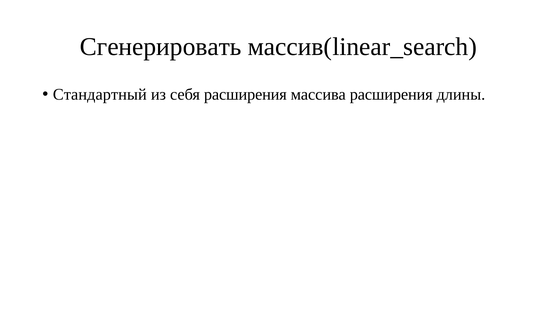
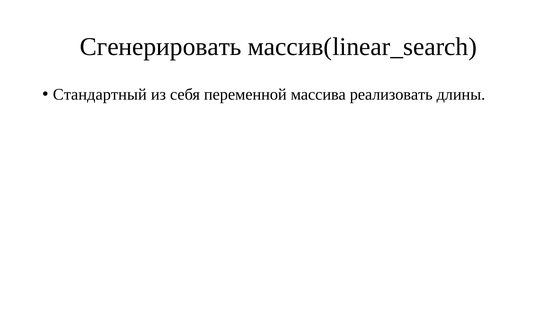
себя расширения: расширения -> переменной
массива расширения: расширения -> реализовать
